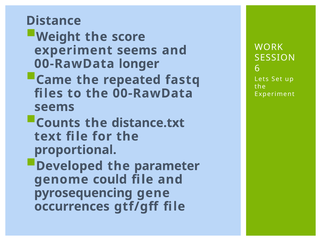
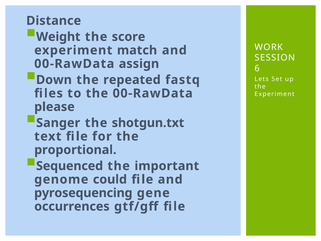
experiment seems: seems -> match
longer: longer -> assign
Came: Came -> Down
seems at (54, 107): seems -> please
Counts: Counts -> Sanger
distance.txt: distance.txt -> shotgun.txt
Developed: Developed -> Sequenced
parameter: parameter -> important
